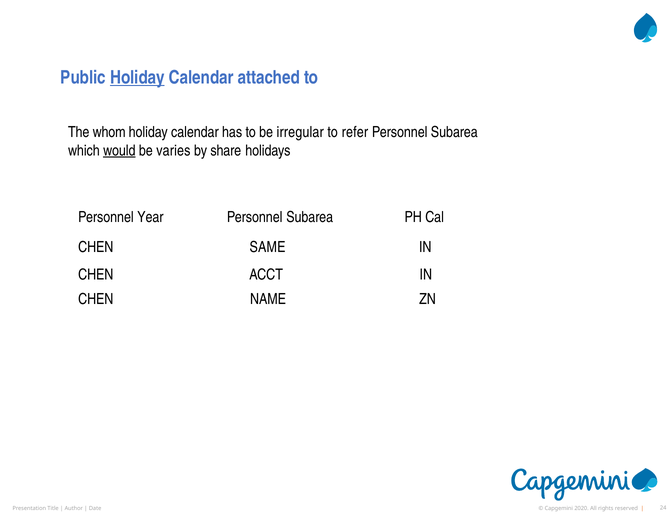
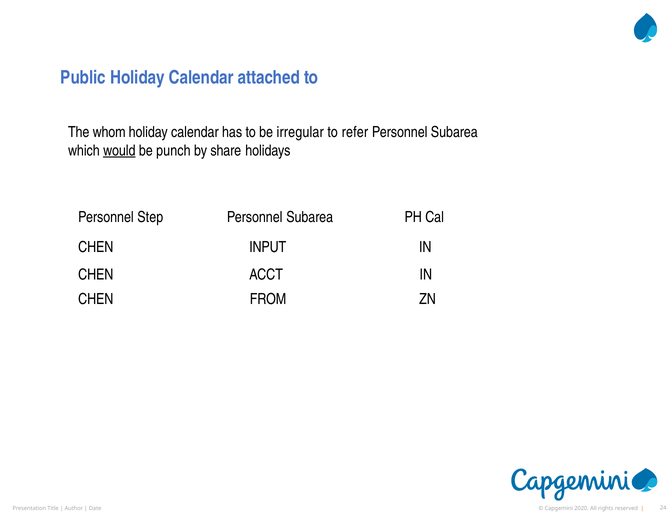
Holiday at (137, 77) underline: present -> none
varies: varies -> punch
Year: Year -> Step
SAME: SAME -> INPUT
NAME: NAME -> FROM
